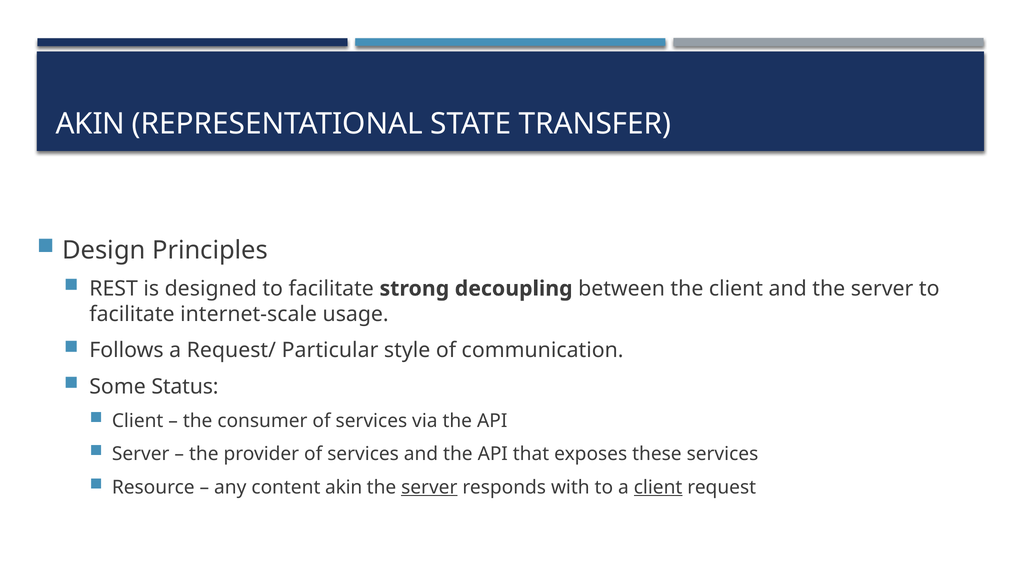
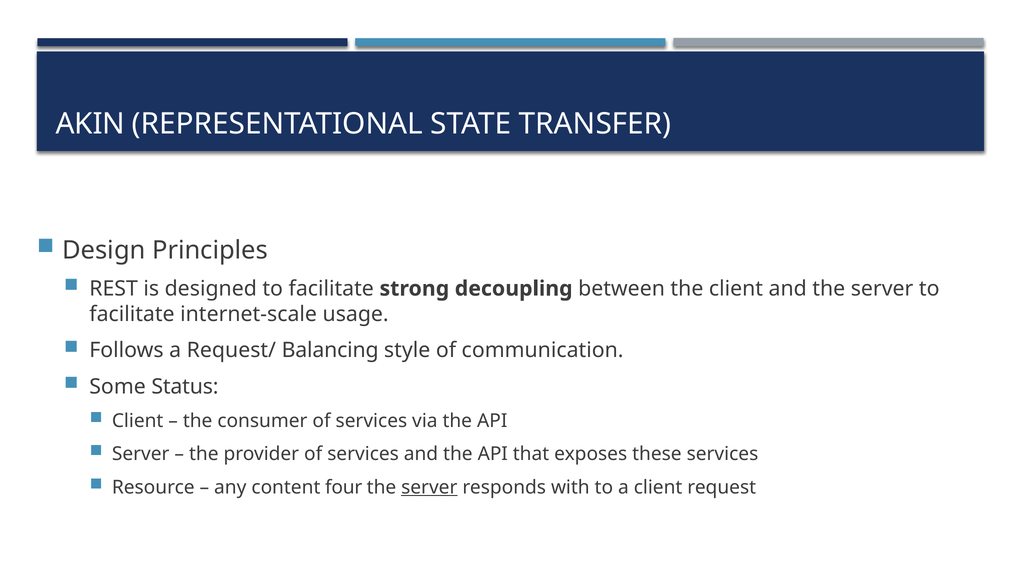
Particular: Particular -> Balancing
content akin: akin -> four
client at (658, 487) underline: present -> none
